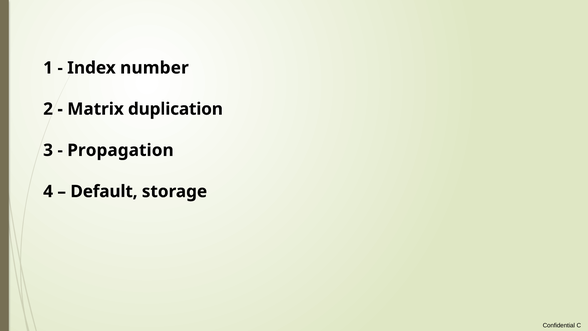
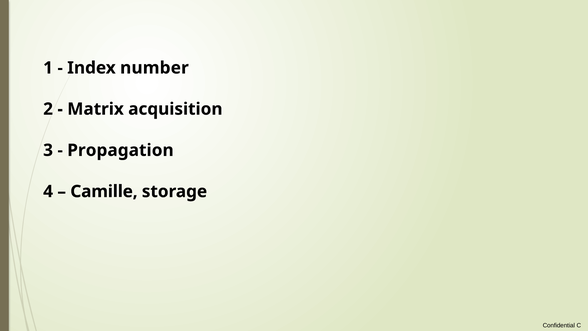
duplication: duplication -> acquisition
Default: Default -> Camille
